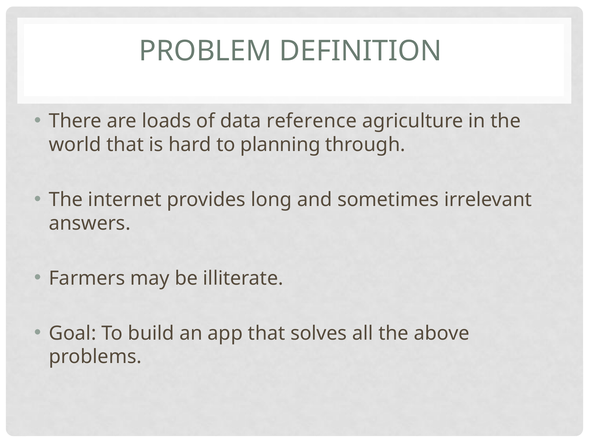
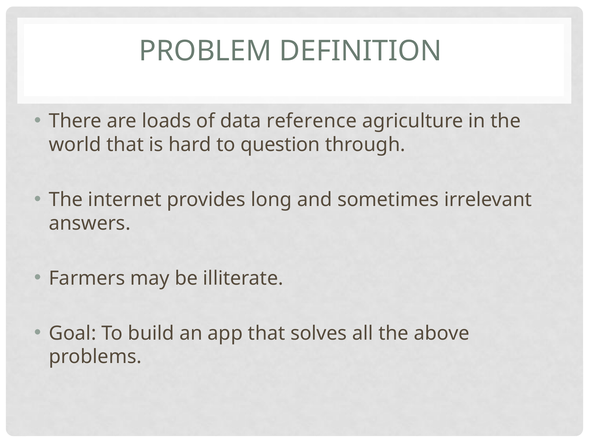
planning: planning -> question
